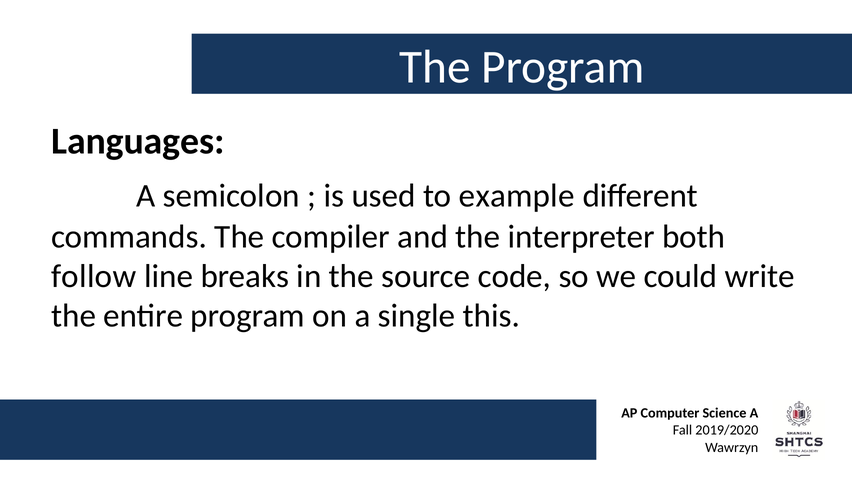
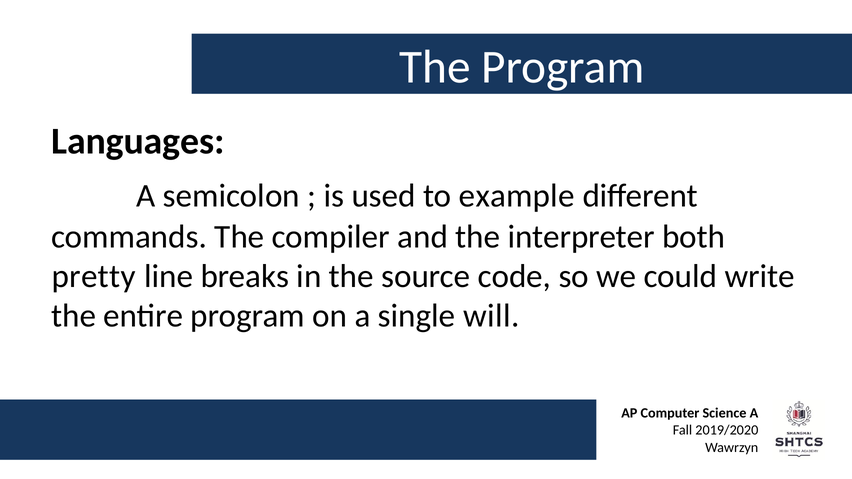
follow: follow -> pretty
this: this -> will
